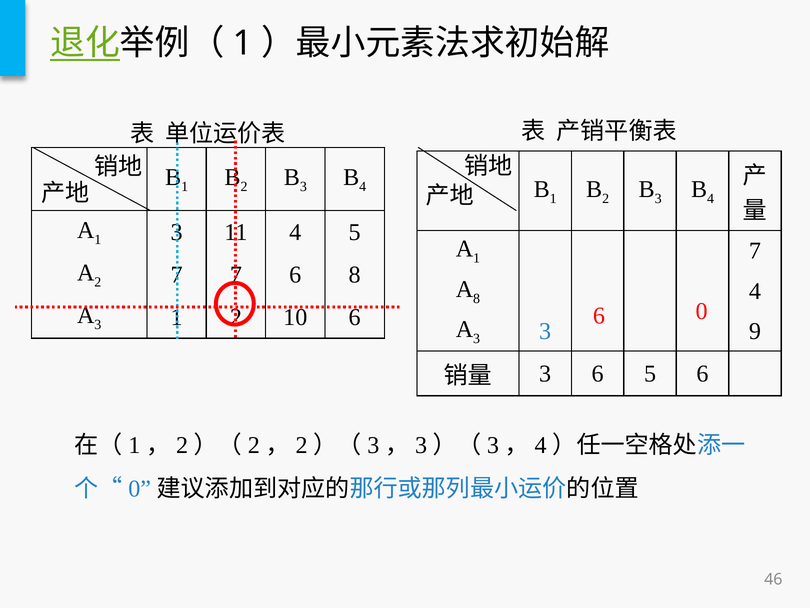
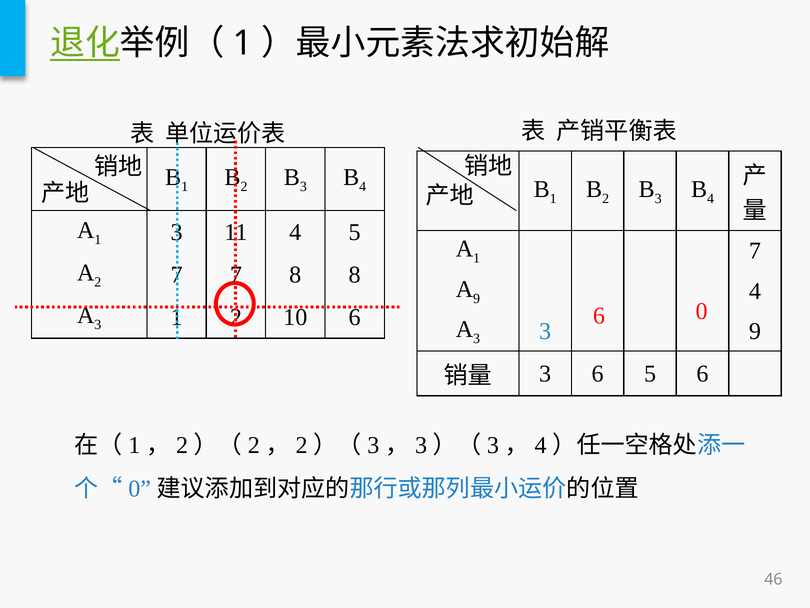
6 at (295, 274): 6 -> 8
8 at (477, 298): 8 -> 9
